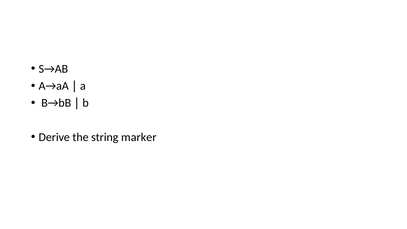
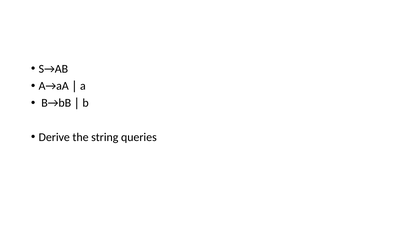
marker: marker -> queries
